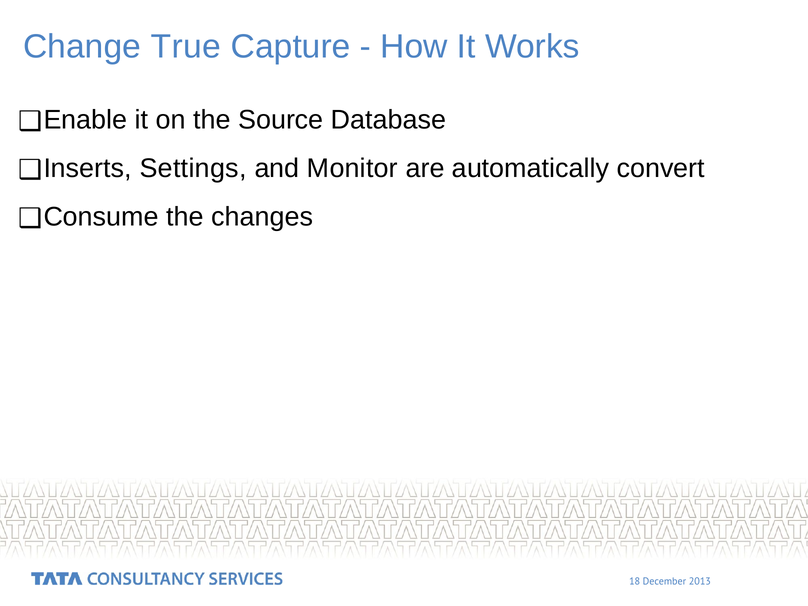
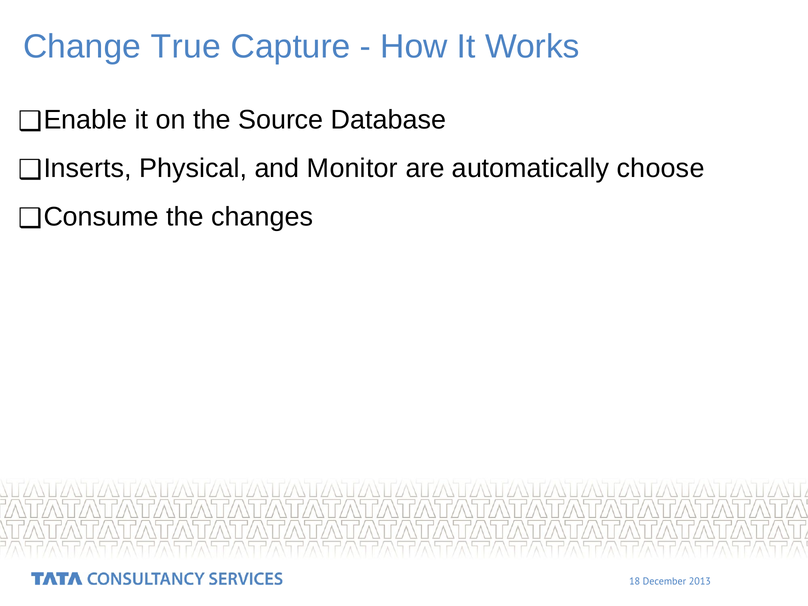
Settings: Settings -> Physical
convert: convert -> choose
